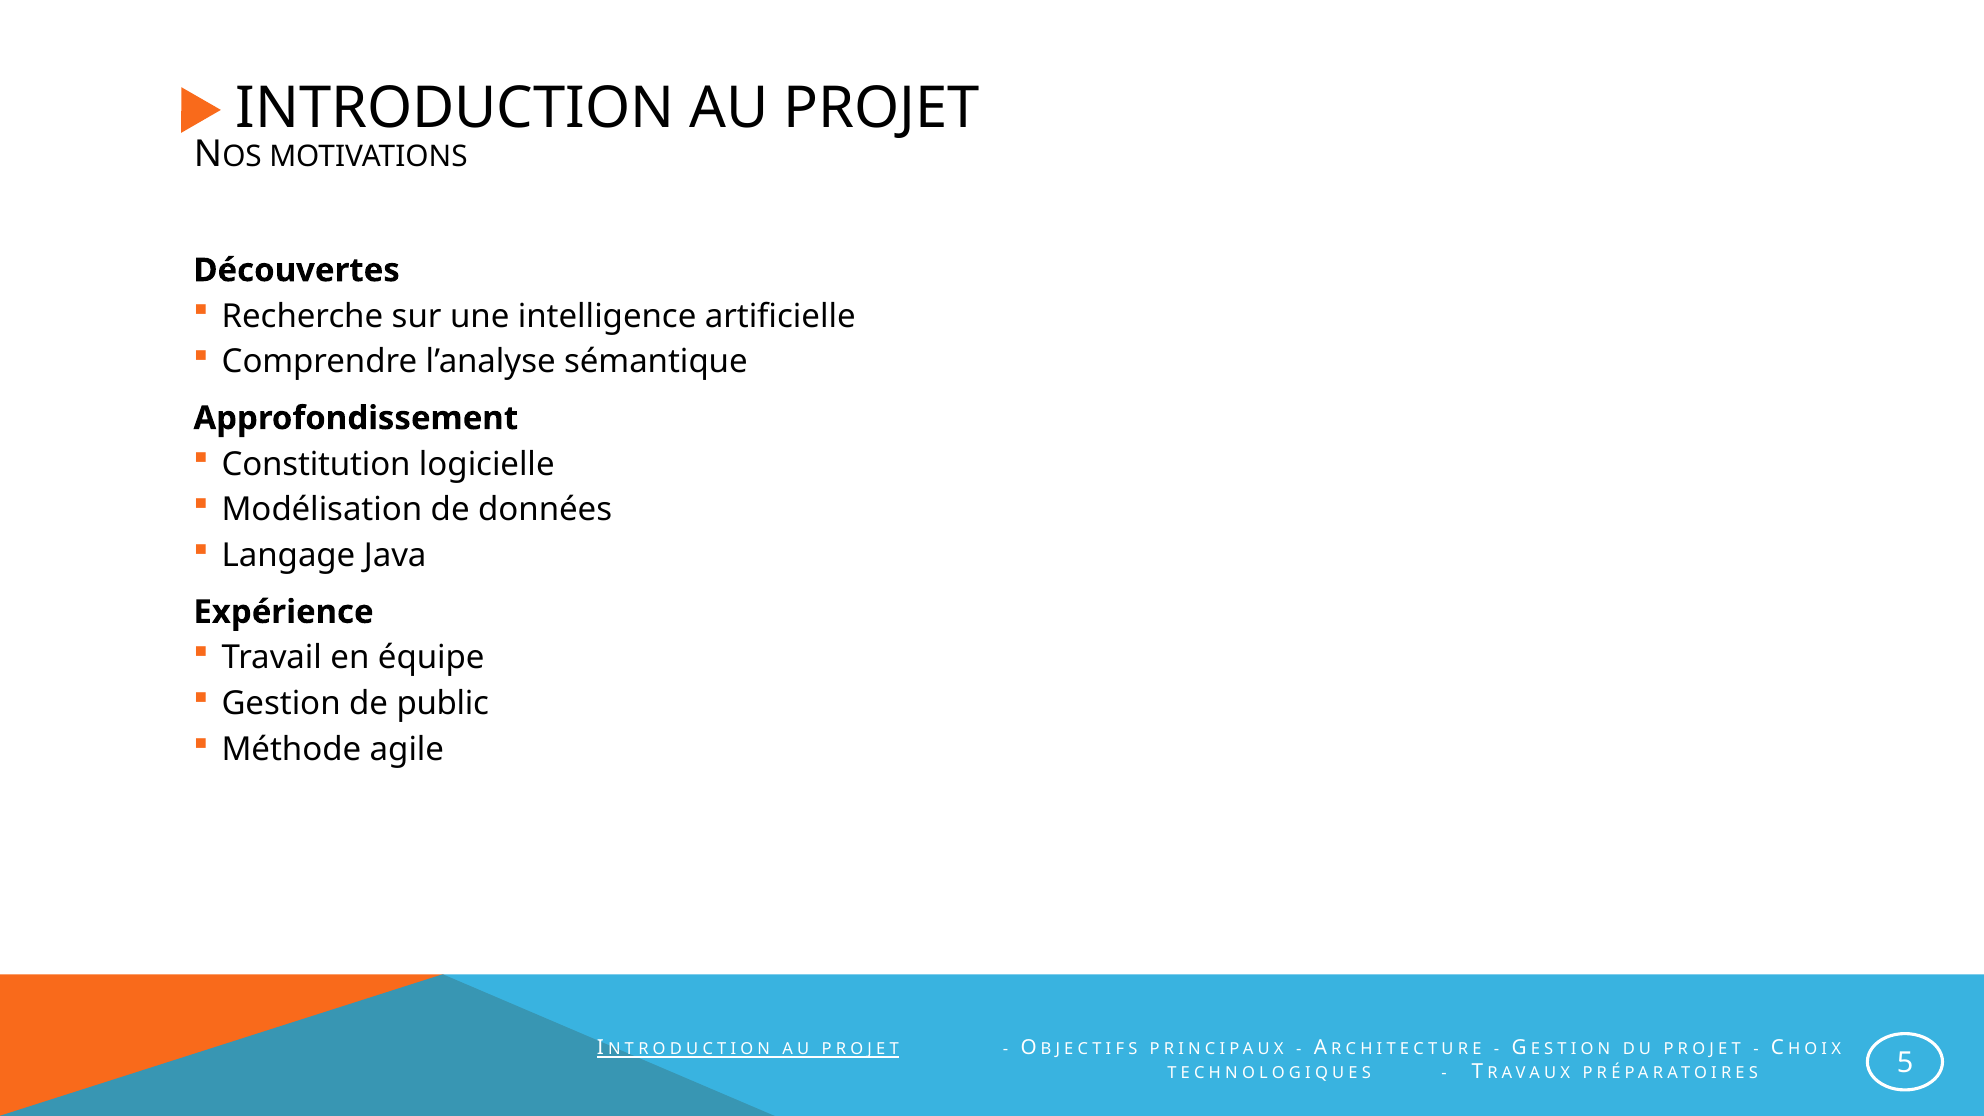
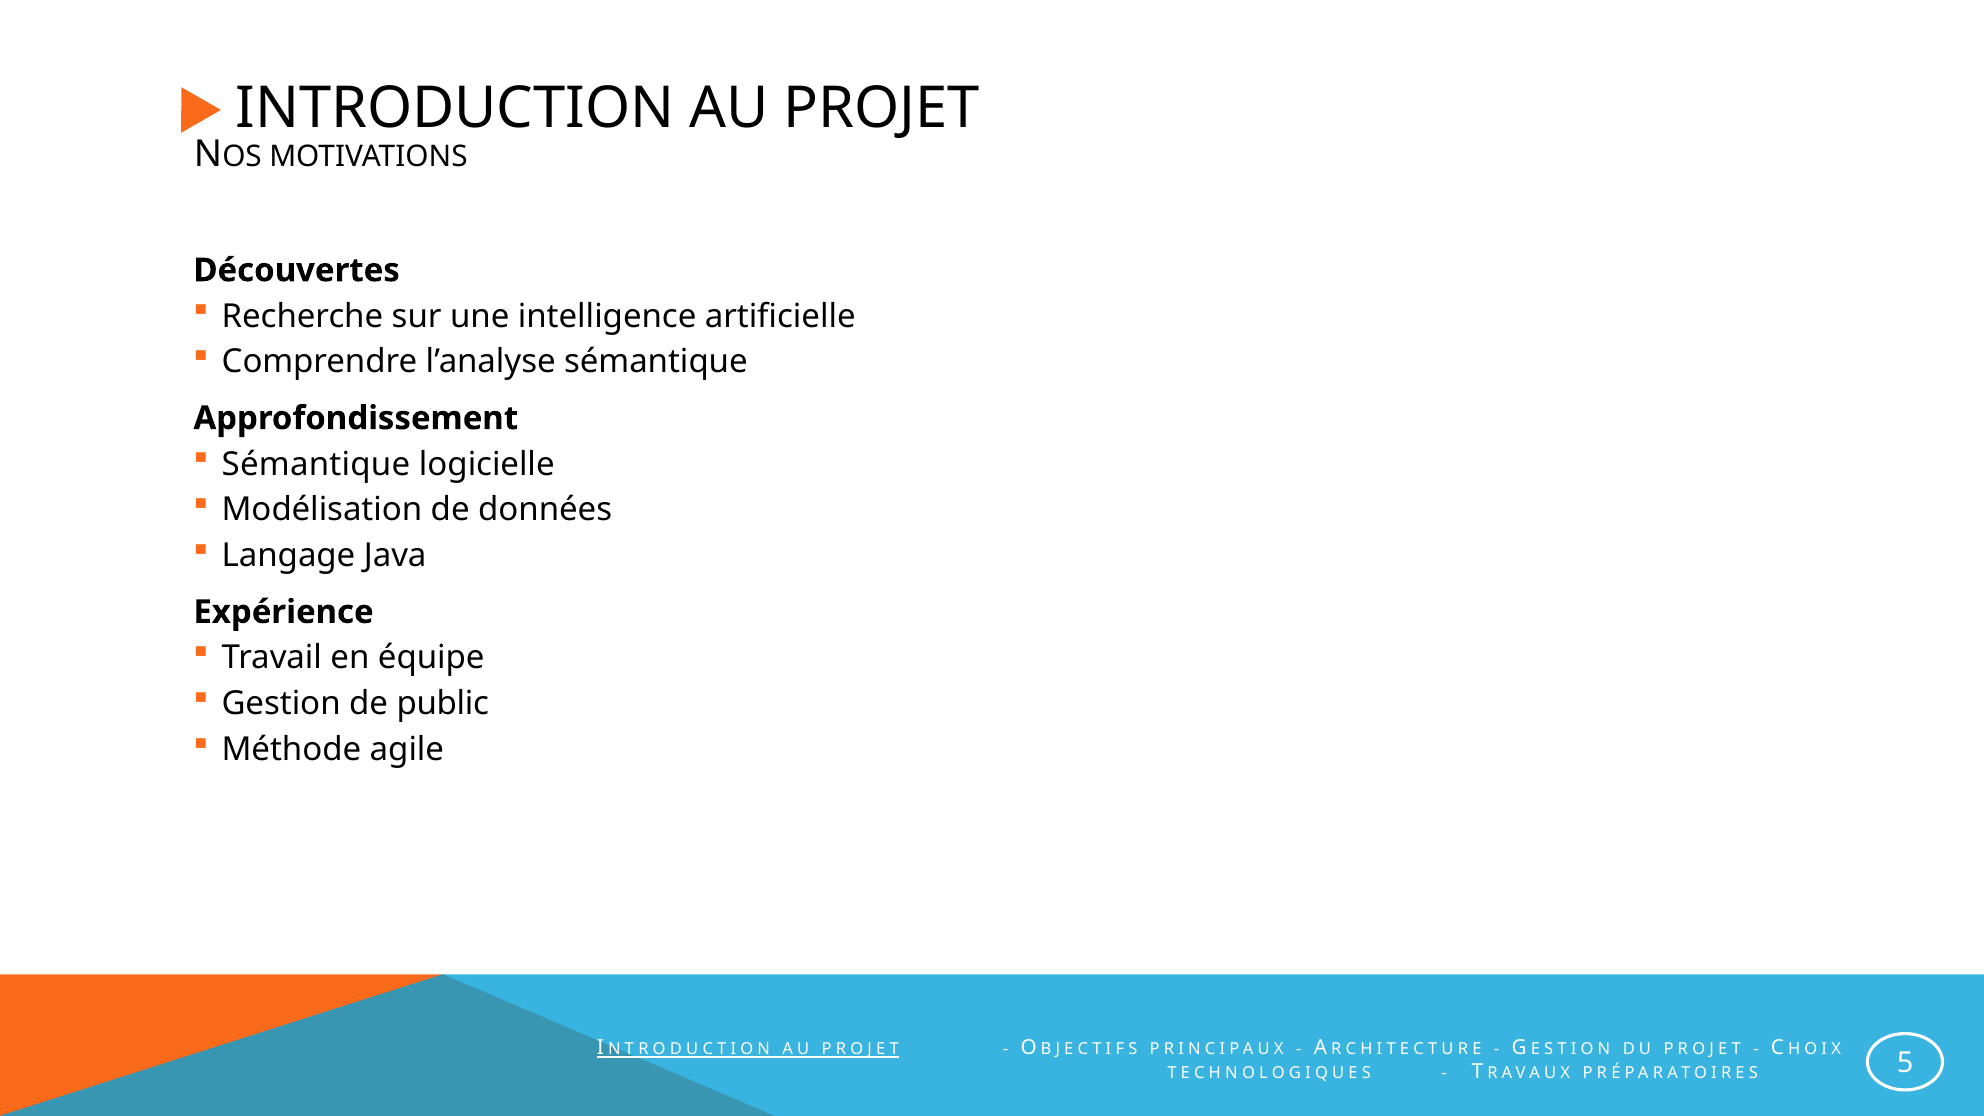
Constitution at (316, 464): Constitution -> Sémantique
